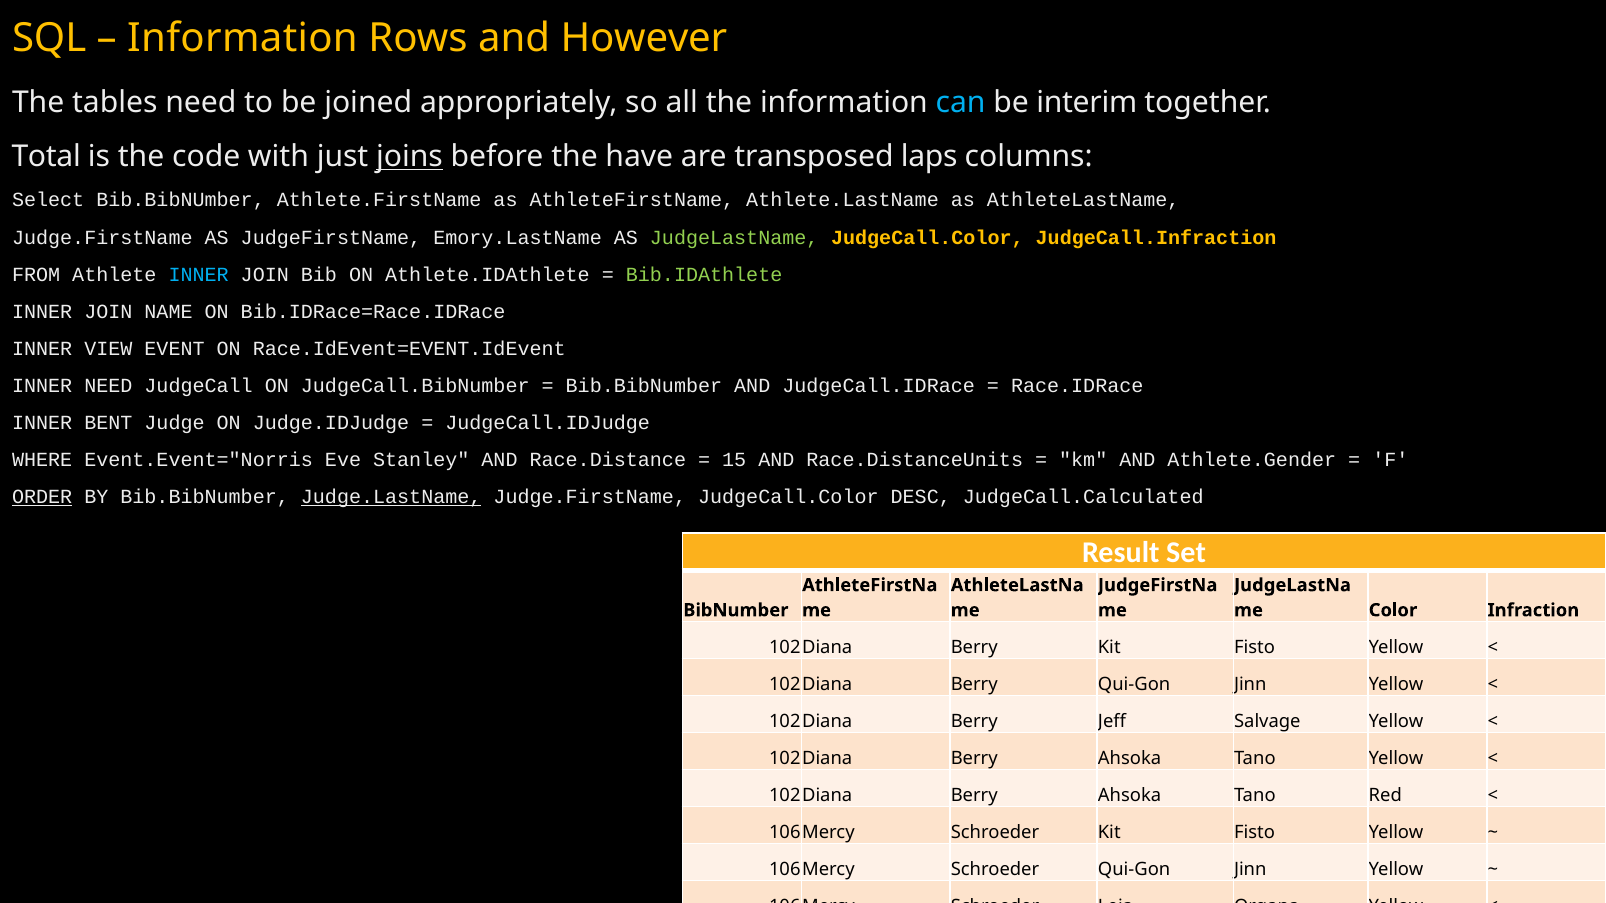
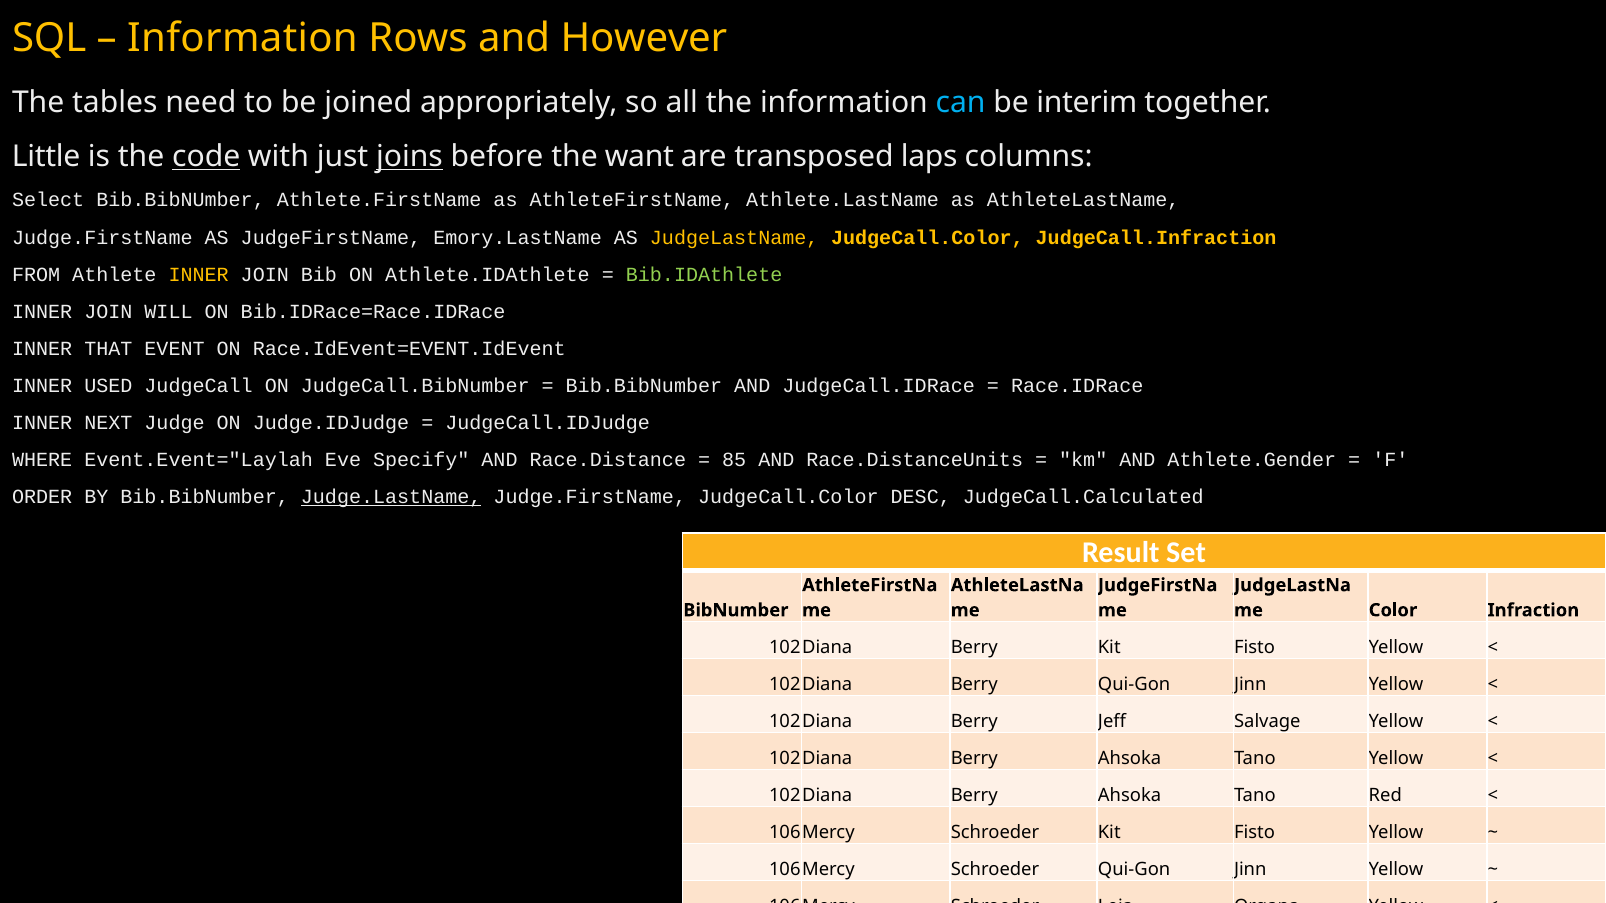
Total: Total -> Little
code underline: none -> present
have: have -> want
JudgeLastName colour: light green -> yellow
INNER at (199, 275) colour: light blue -> yellow
NAME: NAME -> WILL
VIEW: VIEW -> THAT
INNER NEED: NEED -> USED
BENT: BENT -> NEXT
Event.Event="Norris: Event.Event="Norris -> Event.Event="Laylah
Stanley: Stanley -> Specify
15: 15 -> 85
ORDER underline: present -> none
